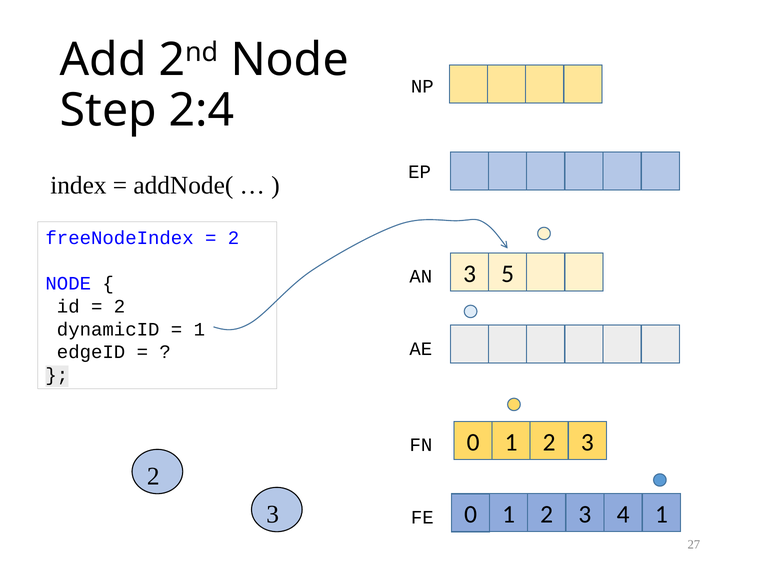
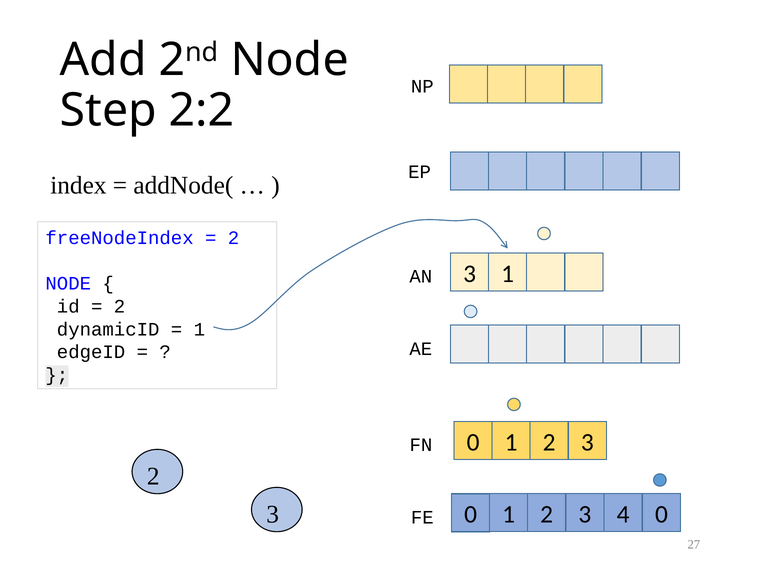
2:4: 2:4 -> 2:2
3 5: 5 -> 1
4 1: 1 -> 0
